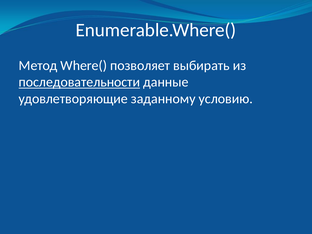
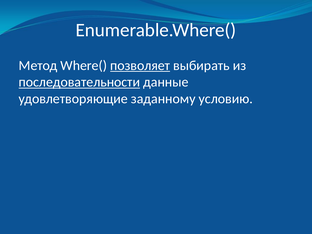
позволяет underline: none -> present
